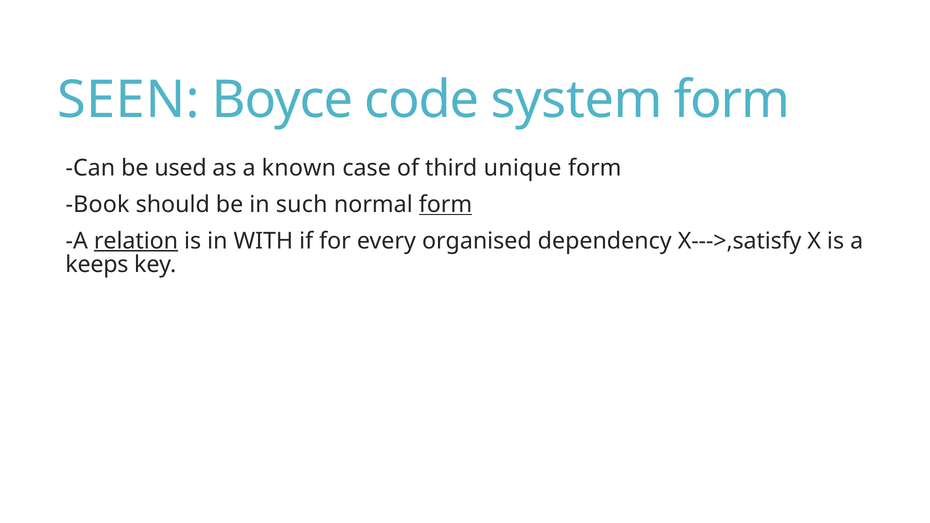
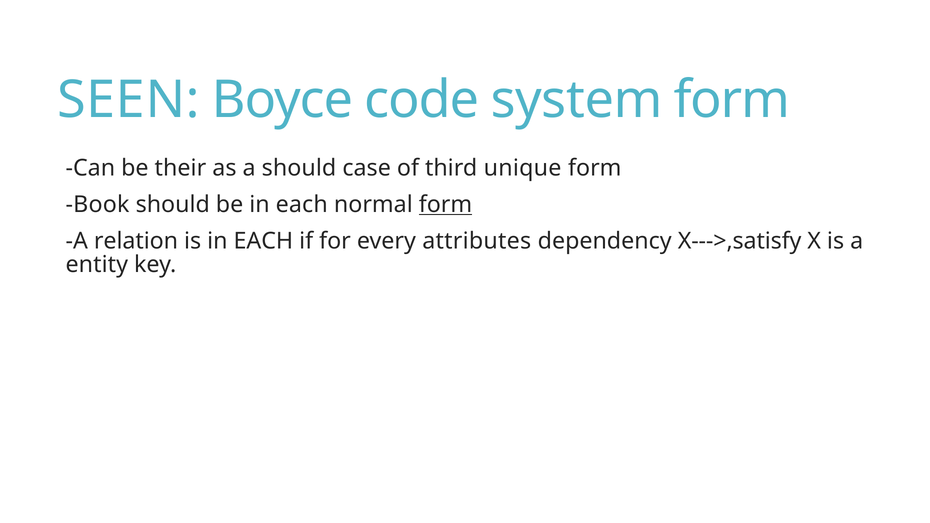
used: used -> their
a known: known -> should
be in such: such -> each
relation underline: present -> none
is in WITH: WITH -> EACH
organised: organised -> attributes
keeps: keeps -> entity
